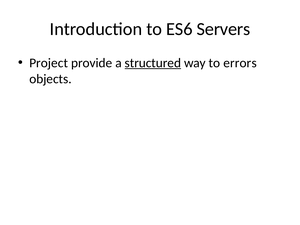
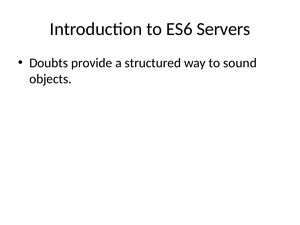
Project: Project -> Doubts
structured underline: present -> none
errors: errors -> sound
